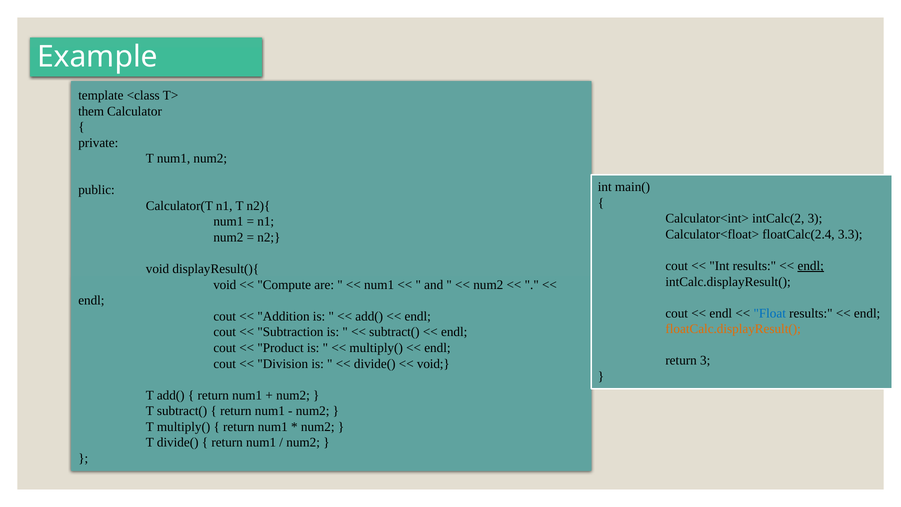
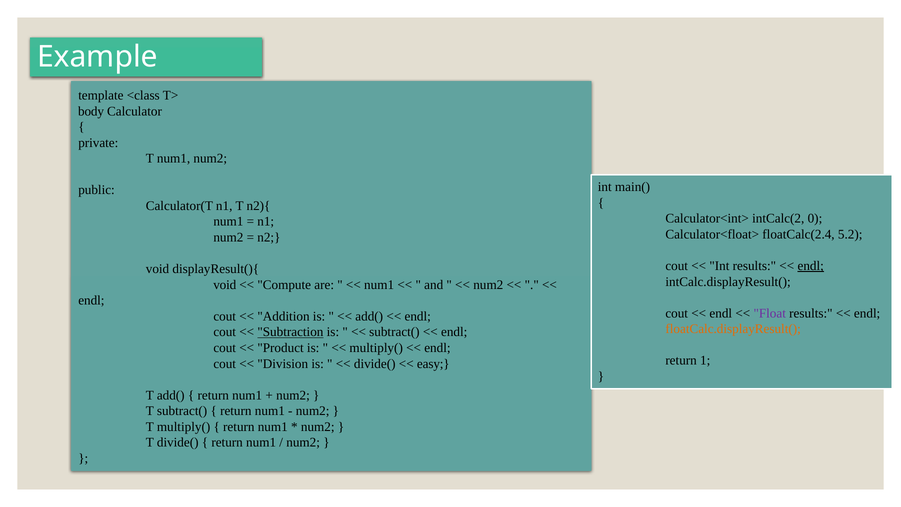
them: them -> body
intCalc(2 3: 3 -> 0
3.3: 3.3 -> 5.2
Float colour: blue -> purple
Subtraction underline: none -> present
return 3: 3 -> 1
void at (433, 364): void -> easy
